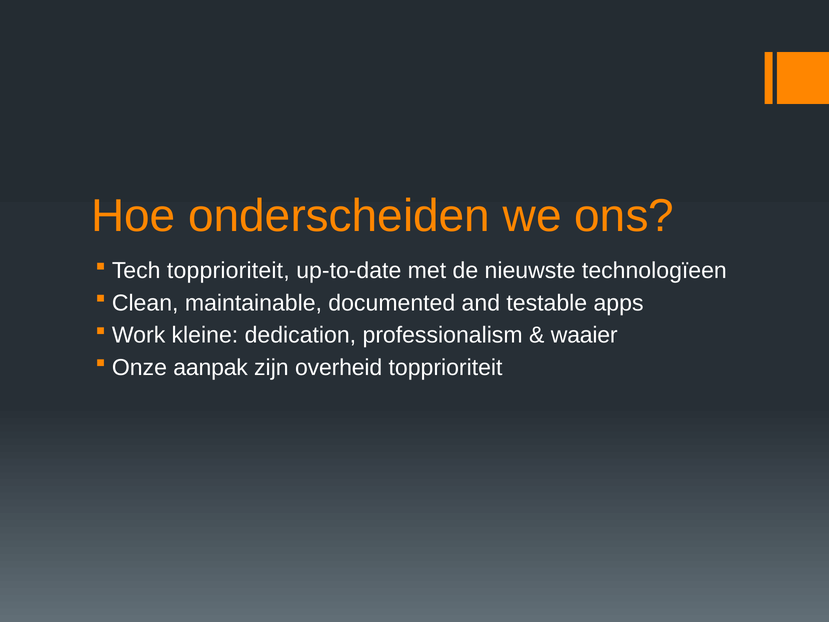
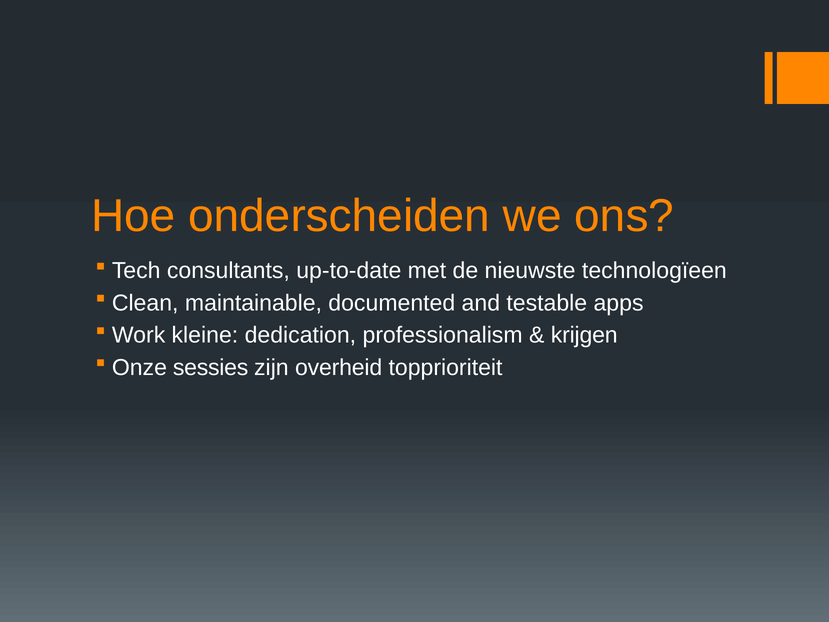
Tech topprioriteit: topprioriteit -> consultants
waaier: waaier -> krijgen
aanpak: aanpak -> sessies
